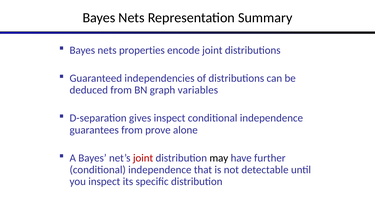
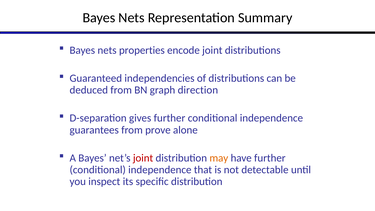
variables: variables -> direction
gives inspect: inspect -> further
may colour: black -> orange
